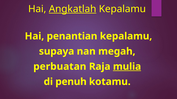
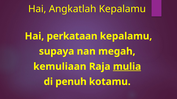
Angkatlah underline: present -> none
penantian: penantian -> perkataan
perbuatan: perbuatan -> kemuliaan
